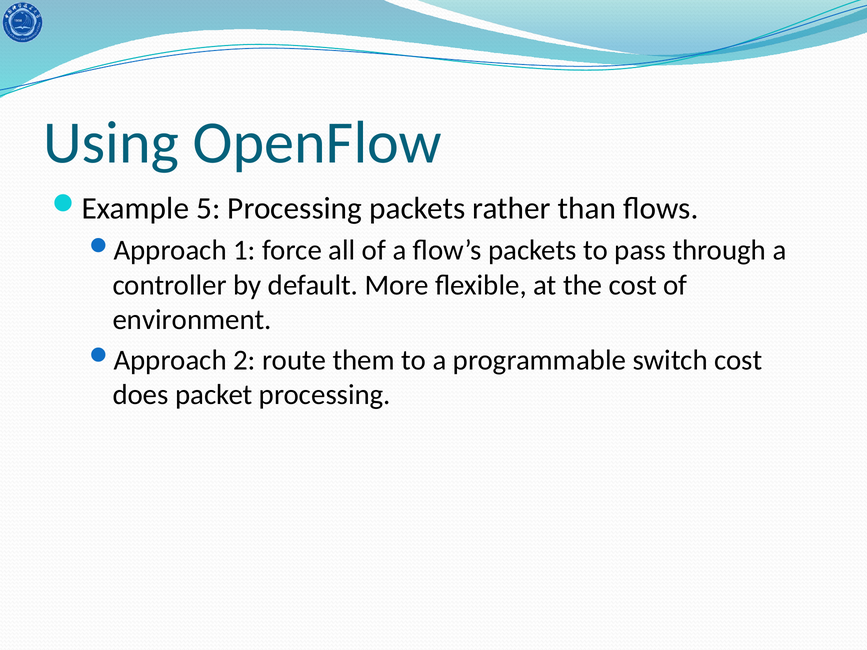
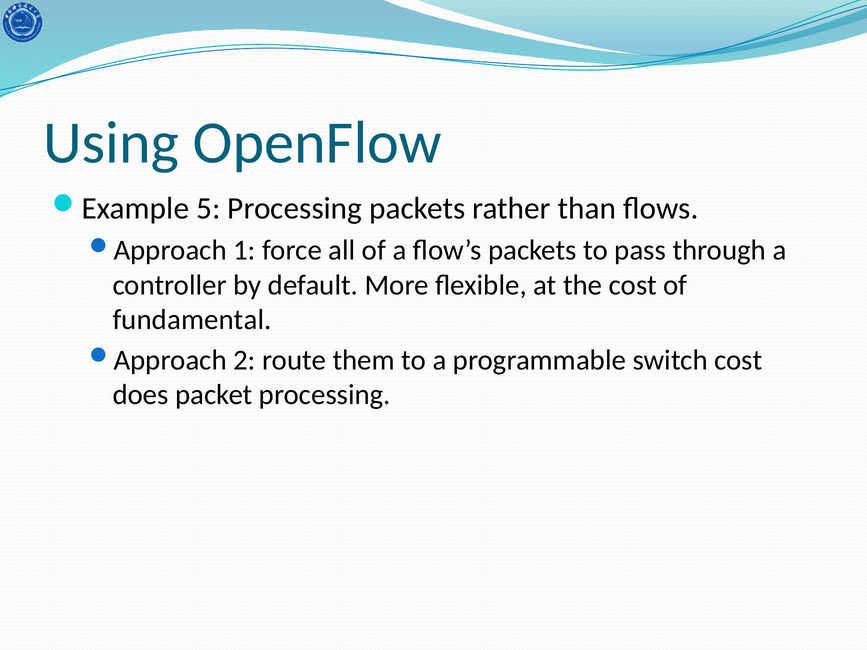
environment: environment -> fundamental
